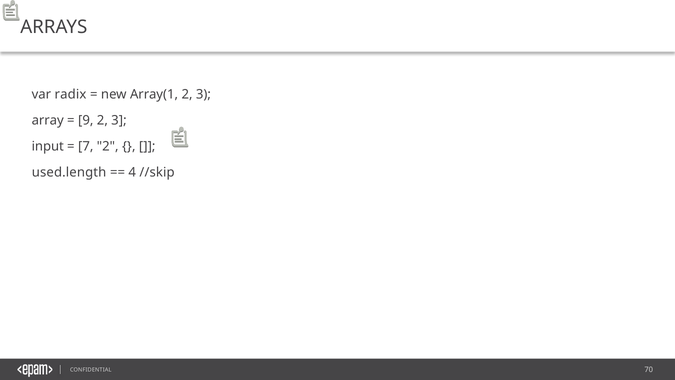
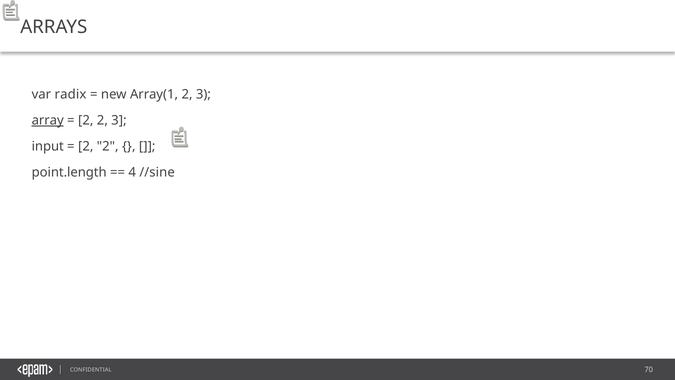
array underline: none -> present
9 at (86, 120): 9 -> 2
7 at (86, 146): 7 -> 2
used.length: used.length -> point.length
//skip: //skip -> //sine
